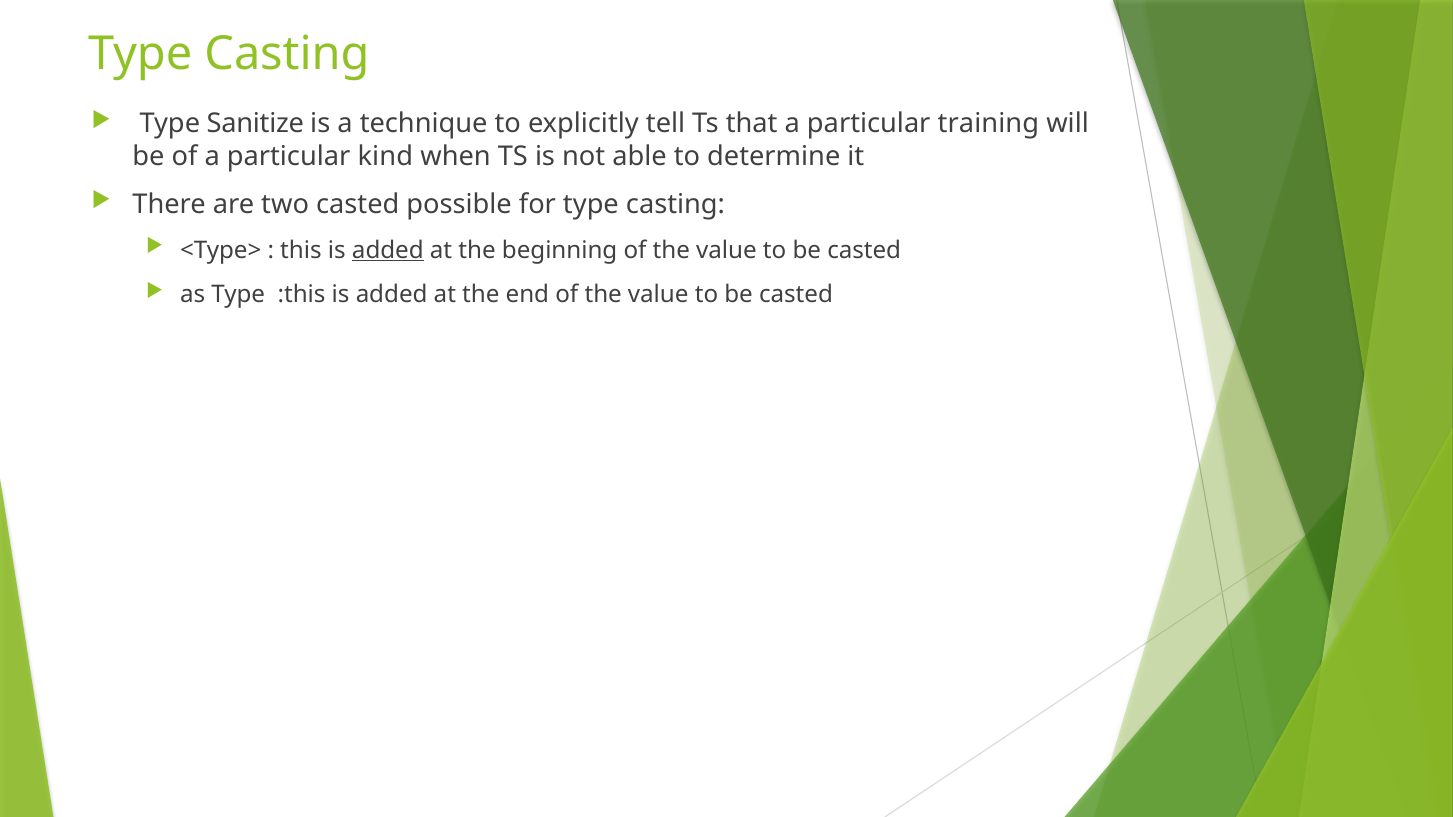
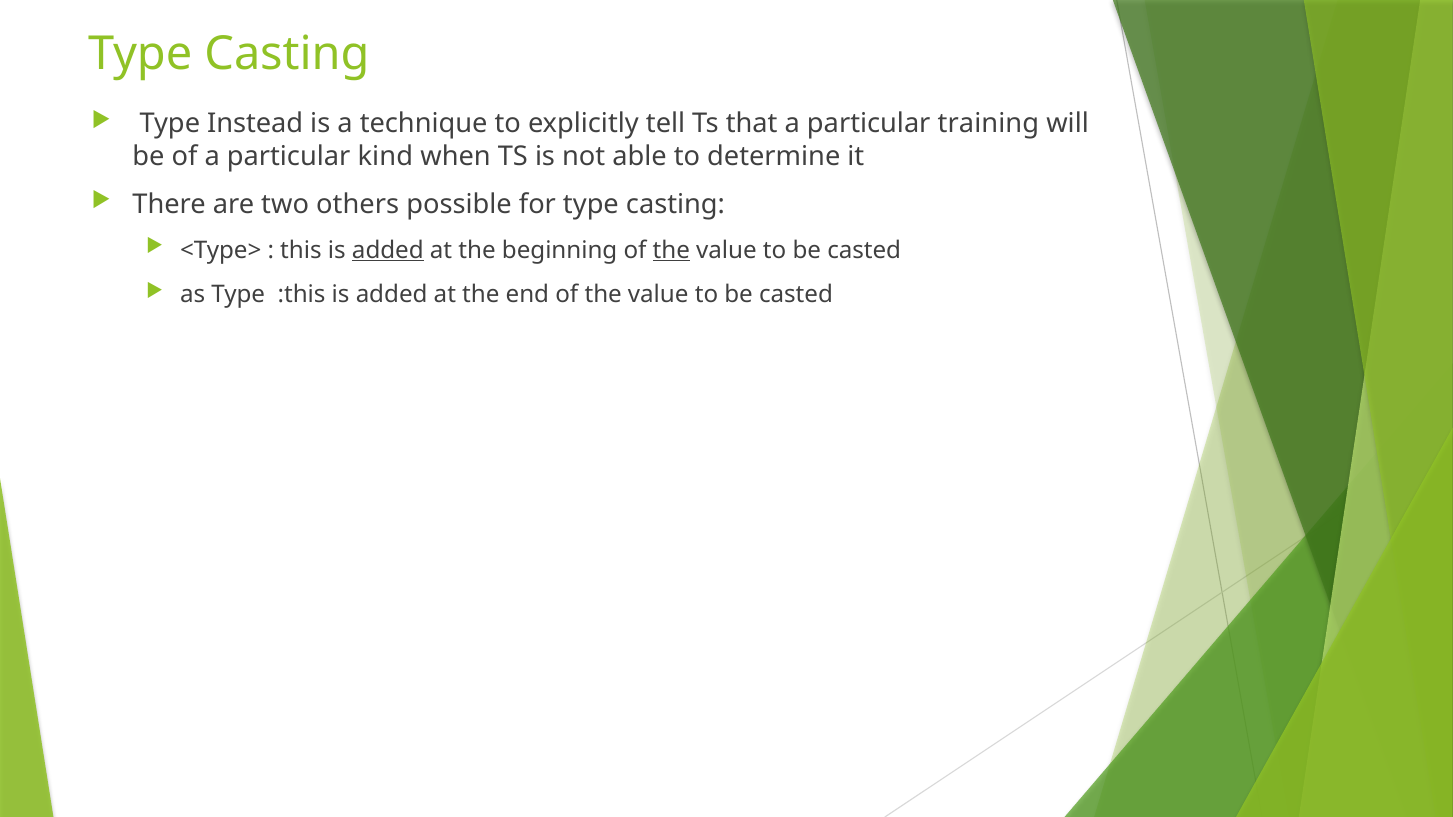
Sanitize: Sanitize -> Instead
two casted: casted -> others
the at (671, 250) underline: none -> present
